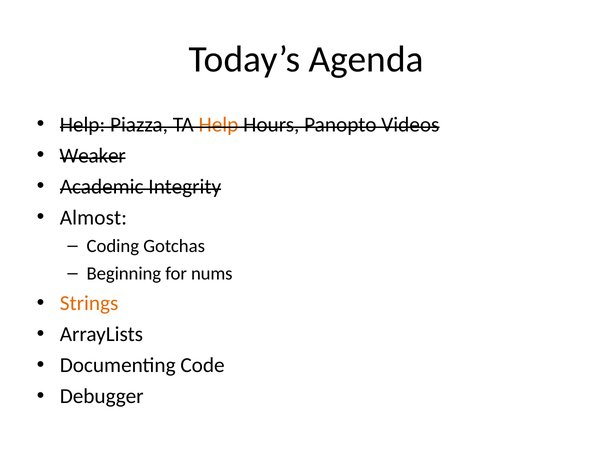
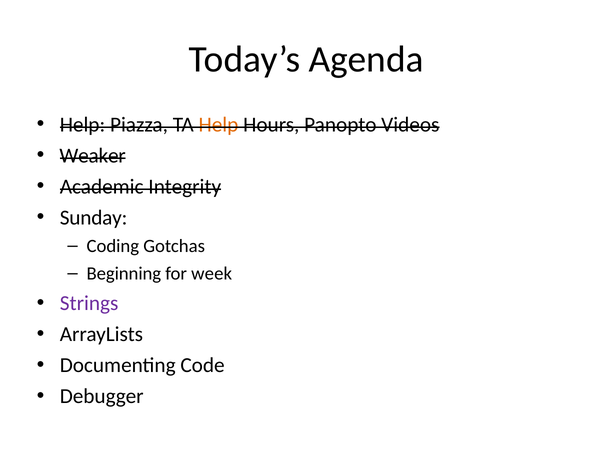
Almost: Almost -> Sunday
nums: nums -> week
Strings colour: orange -> purple
